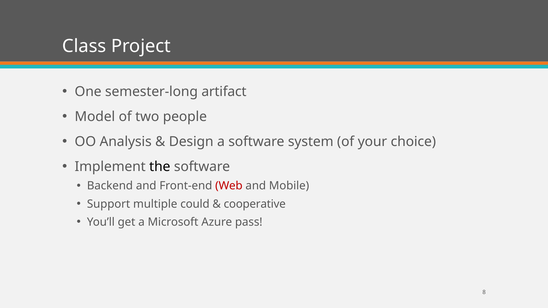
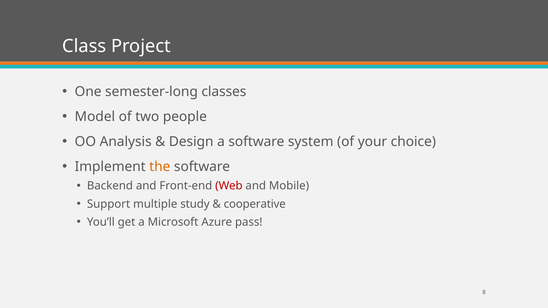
artifact: artifact -> classes
the colour: black -> orange
could: could -> study
